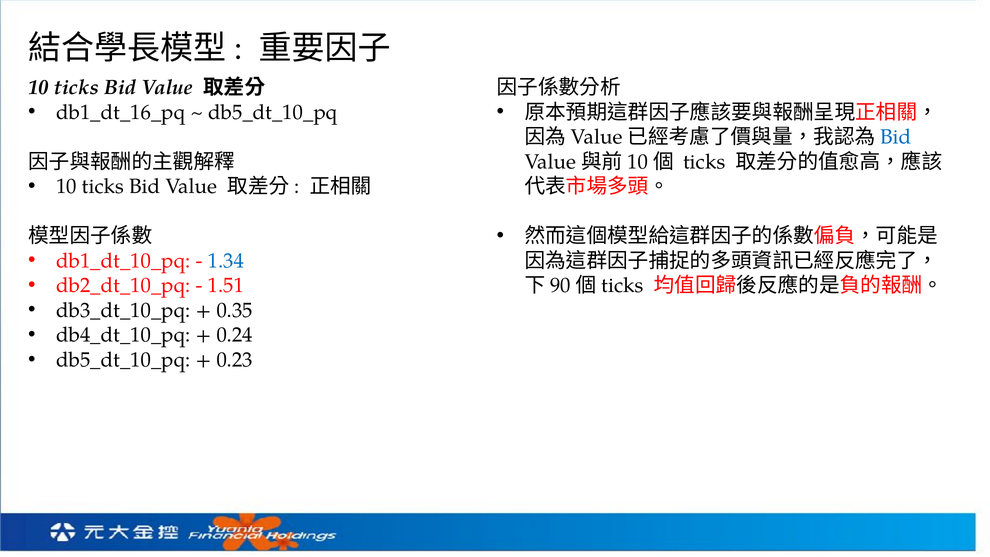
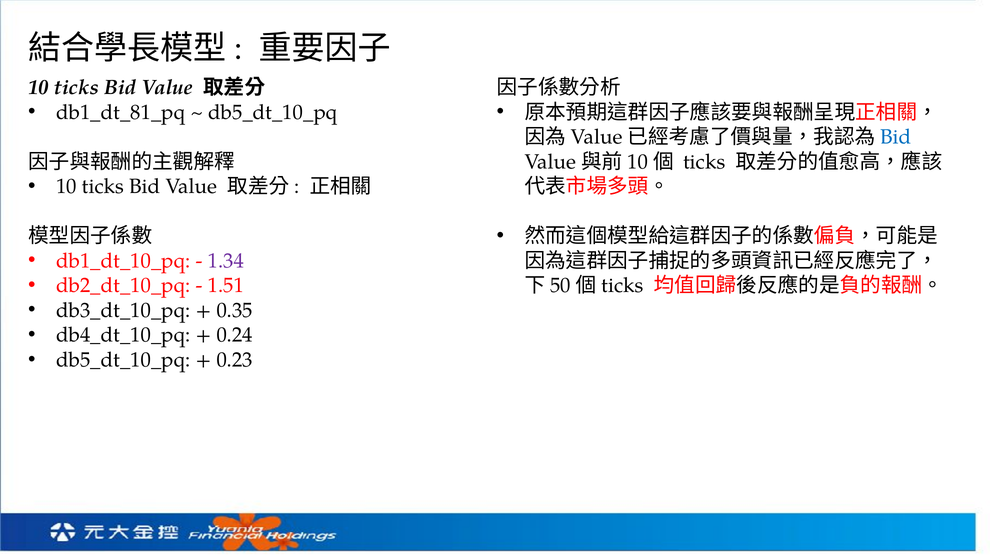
db1_dt_16_pq: db1_dt_16_pq -> db1_dt_81_pq
1.34 colour: blue -> purple
90: 90 -> 50
